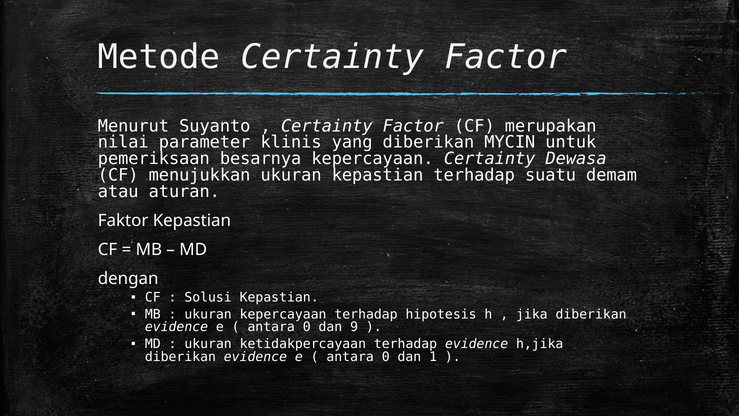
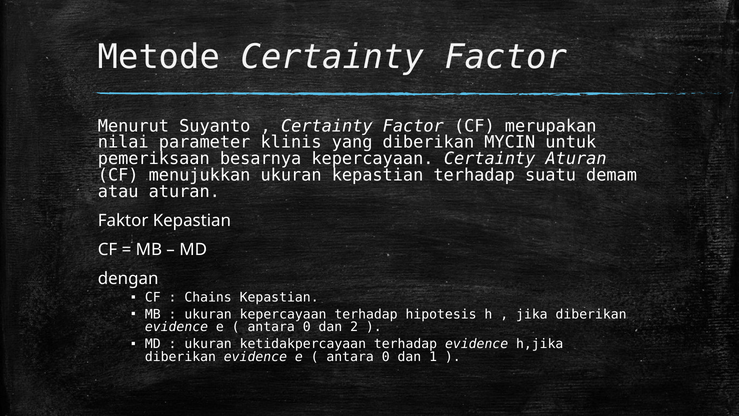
Certainty Dewasa: Dewasa -> Aturan
Solusi: Solusi -> Chains
9: 9 -> 2
